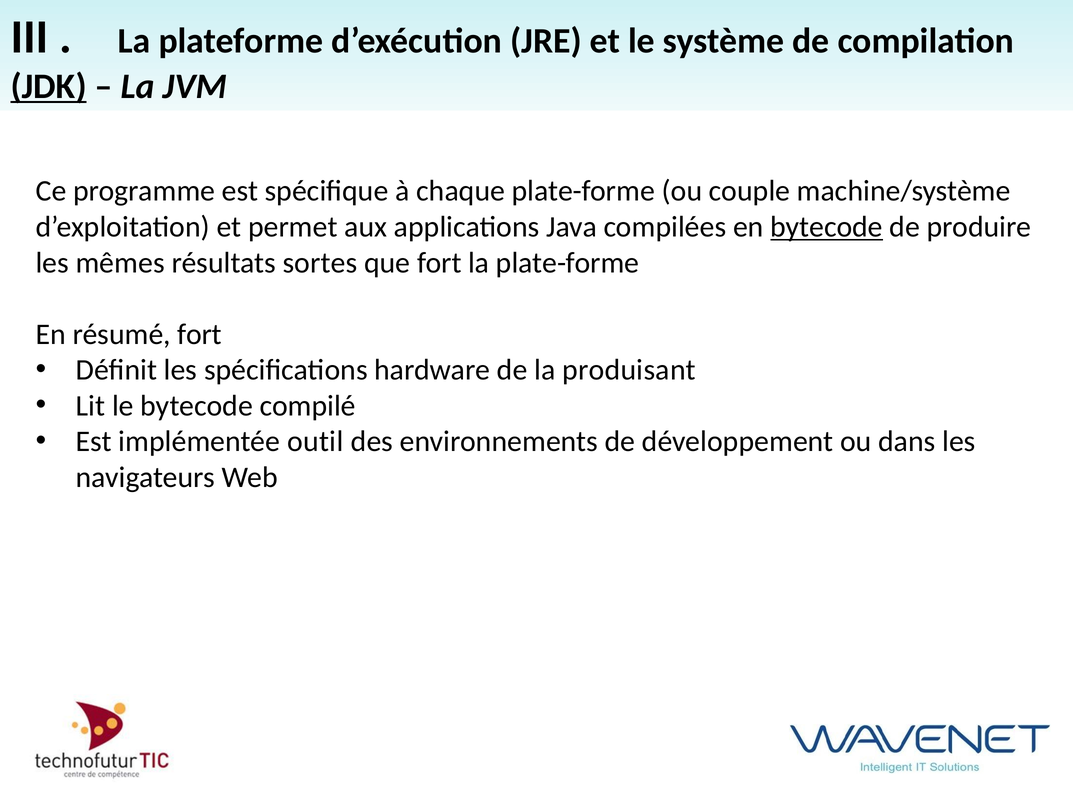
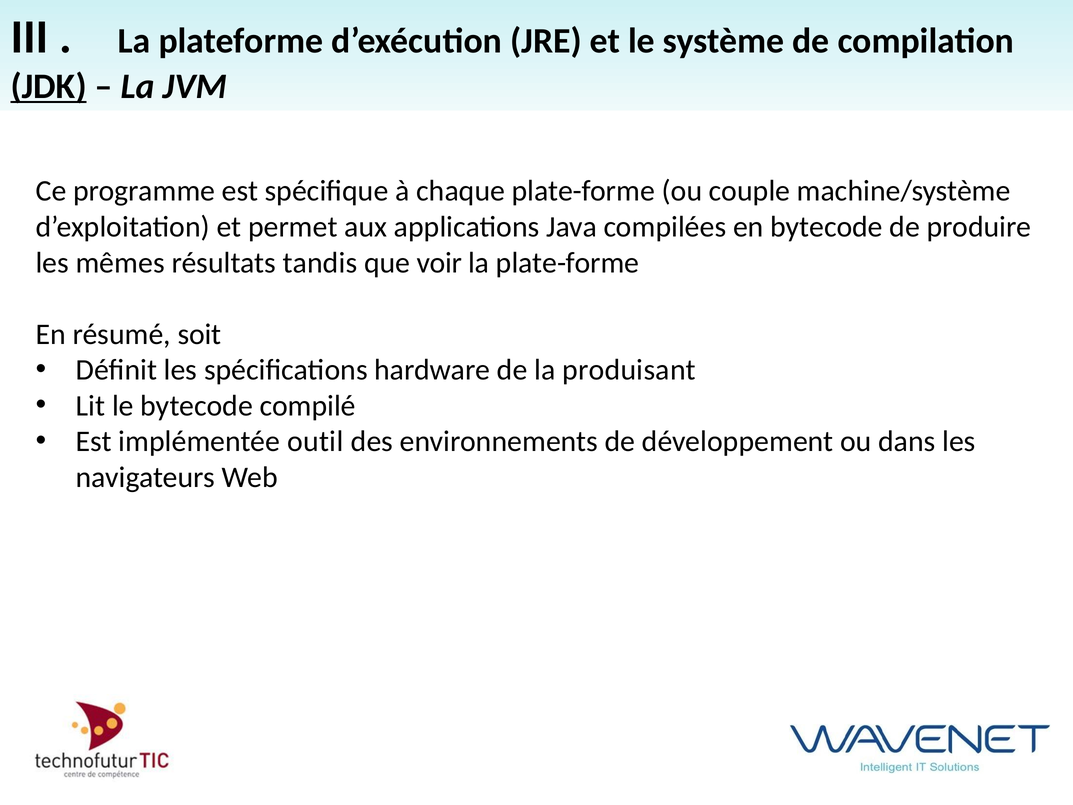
bytecode at (827, 227) underline: present -> none
sortes: sortes -> tandis
que fort: fort -> voir
résumé fort: fort -> soit
